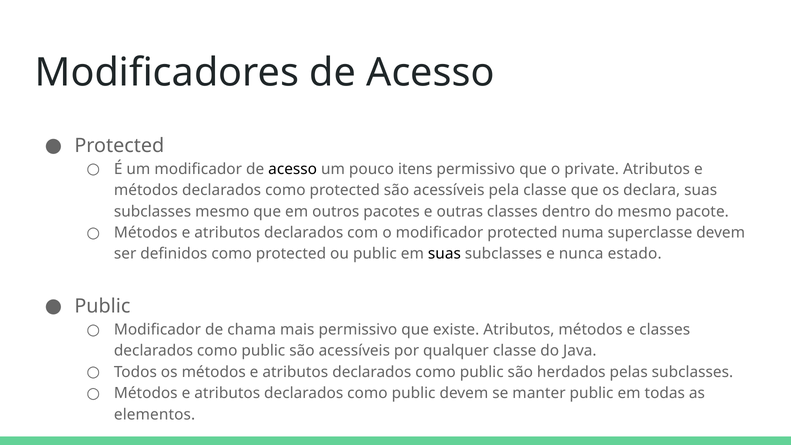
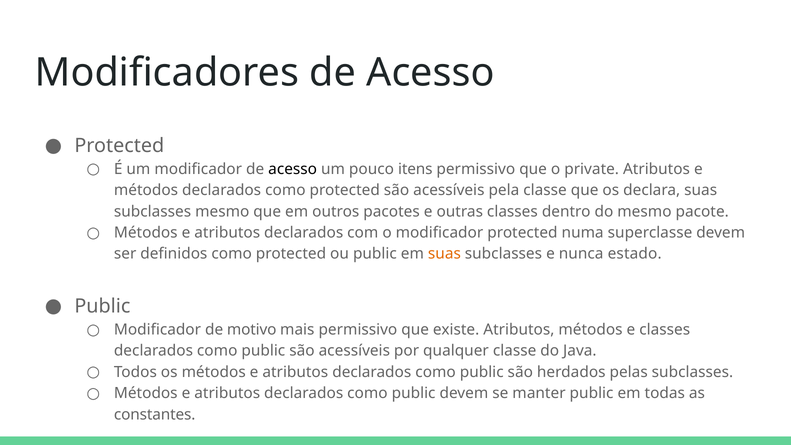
suas at (444, 254) colour: black -> orange
chama: chama -> motivo
elementos: elementos -> constantes
